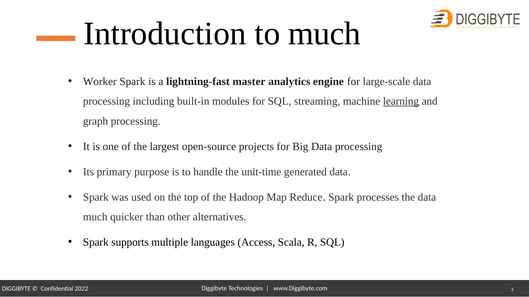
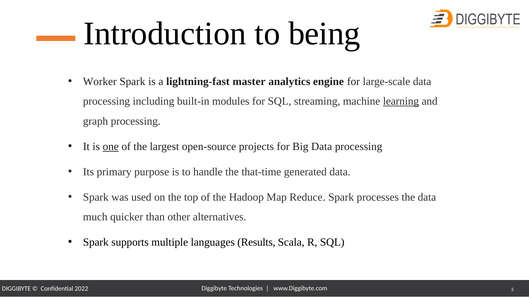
to much: much -> being
one underline: none -> present
unit-time: unit-time -> that-time
Access: Access -> Results
